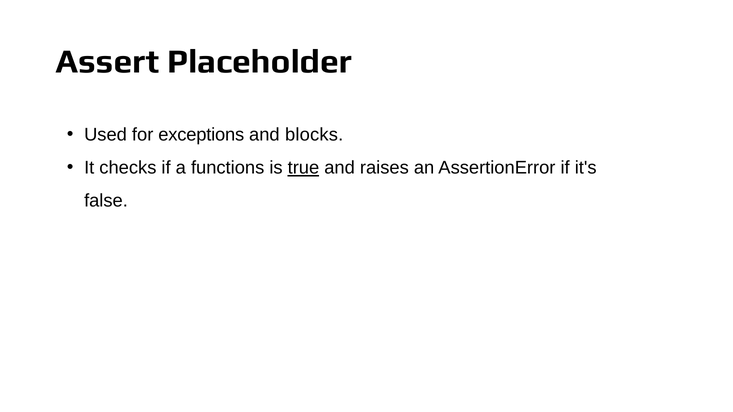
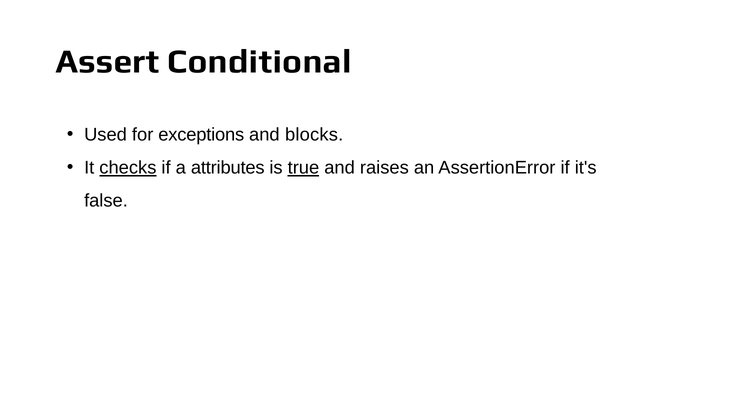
Placeholder: Placeholder -> Conditional
checks underline: none -> present
functions: functions -> attributes
